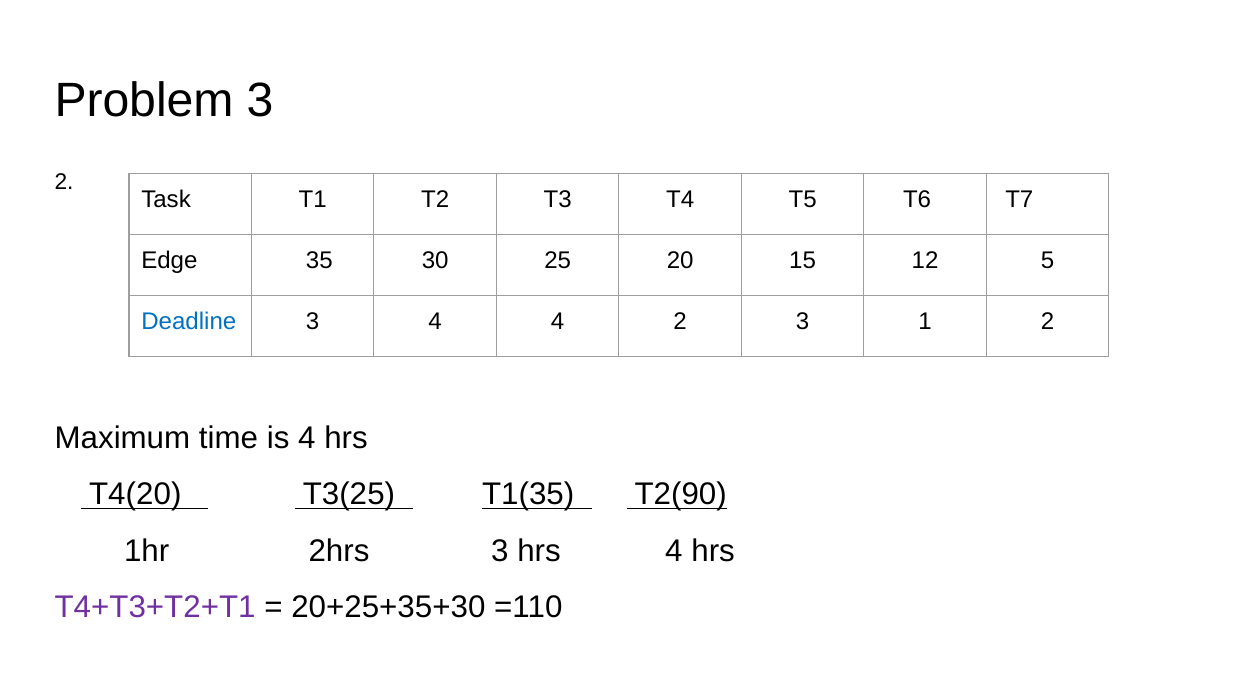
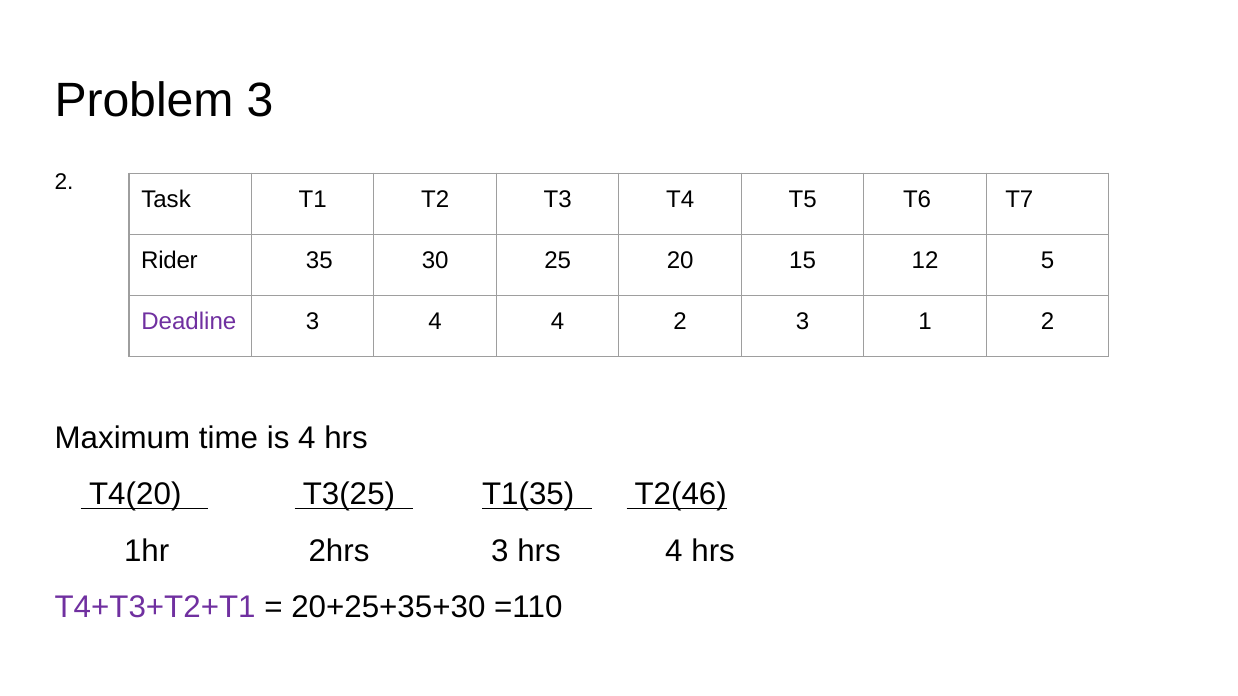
Edge: Edge -> Rider
Deadline colour: blue -> purple
T2(90: T2(90 -> T2(46
